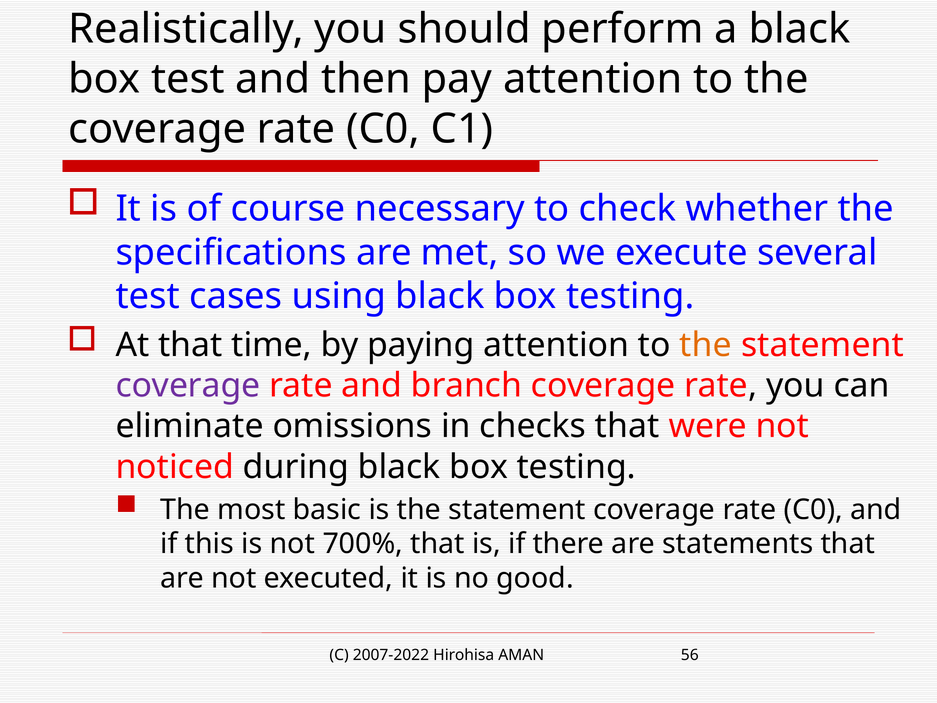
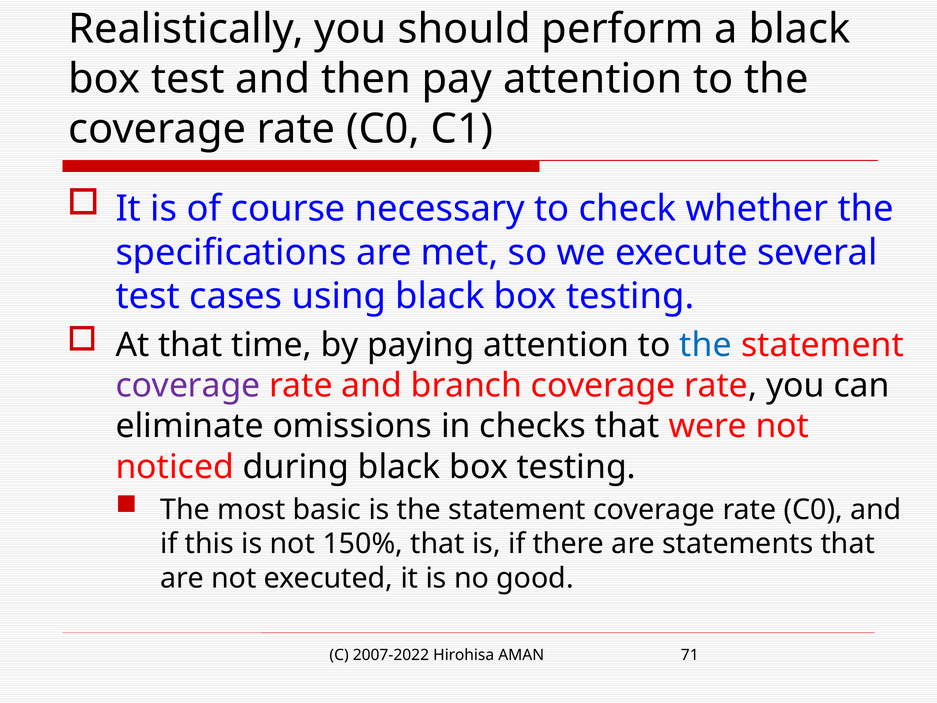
the at (706, 345) colour: orange -> blue
700%: 700% -> 150%
56: 56 -> 71
